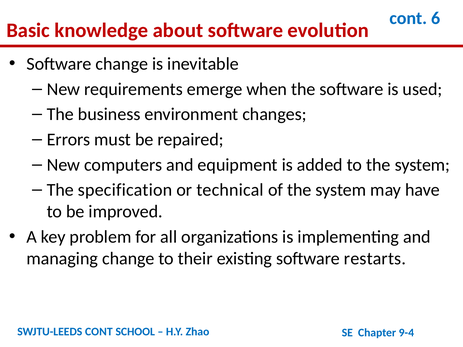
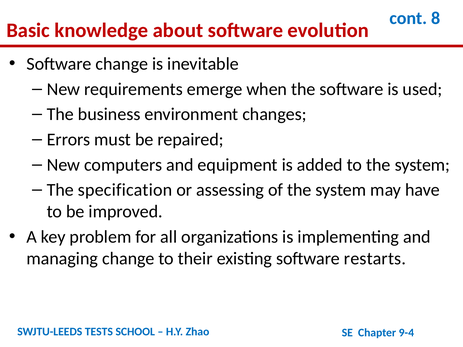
6: 6 -> 8
technical: technical -> assessing
SWJTU-LEEDS CONT: CONT -> TESTS
